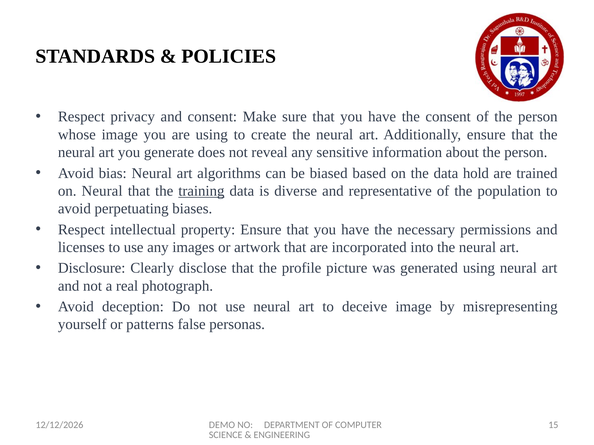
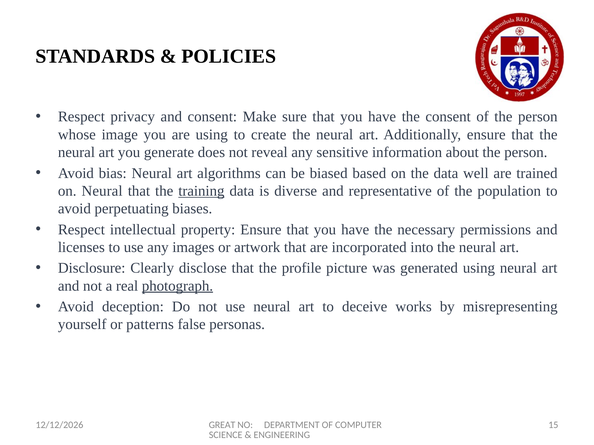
hold: hold -> well
photograph underline: none -> present
deceive image: image -> works
DEMO: DEMO -> GREAT
